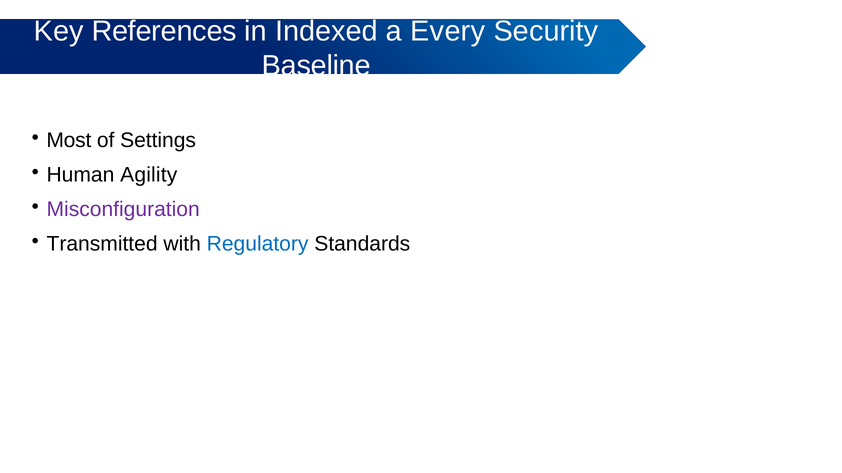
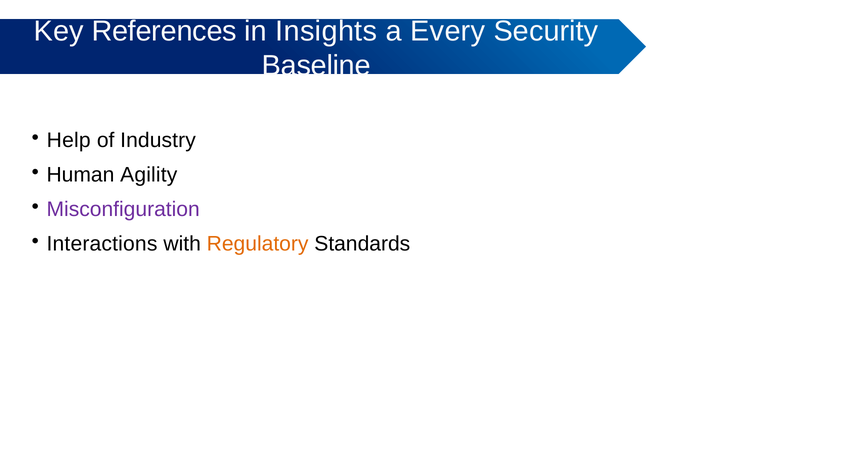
Indexed: Indexed -> Insights
Most: Most -> Help
Settings: Settings -> Industry
Transmitted: Transmitted -> Interactions
Regulatory colour: blue -> orange
